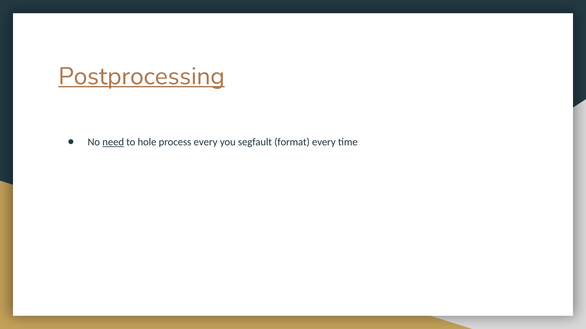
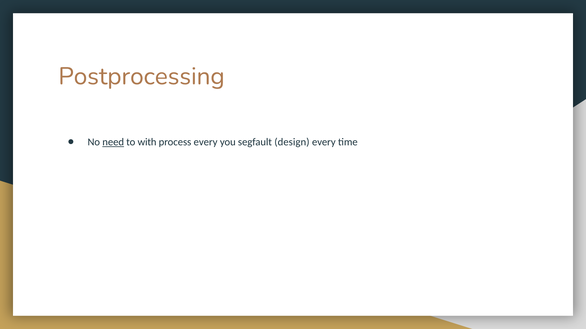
Postprocessing underline: present -> none
hole: hole -> with
format: format -> design
